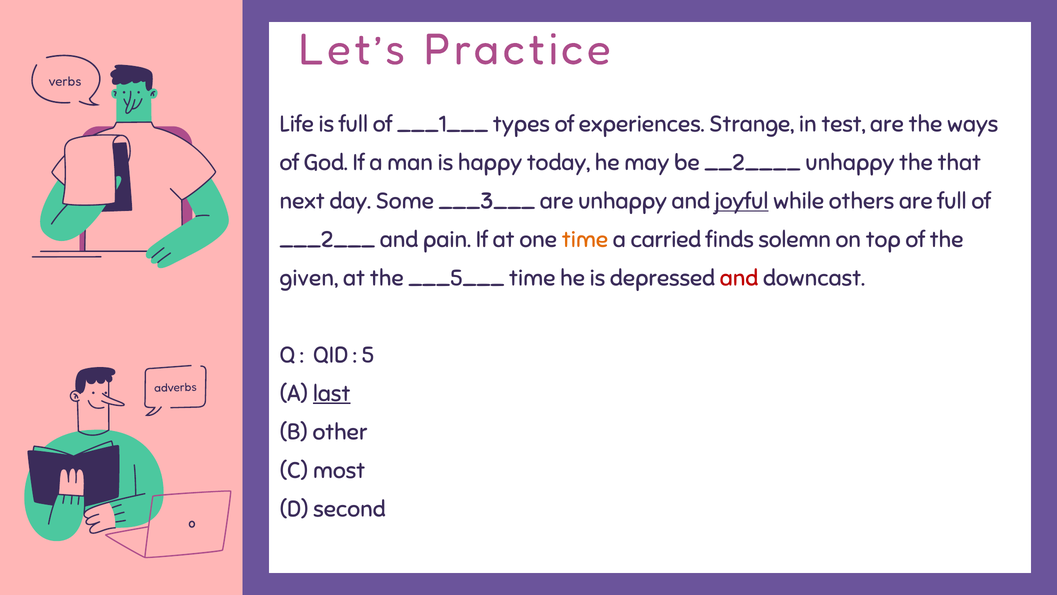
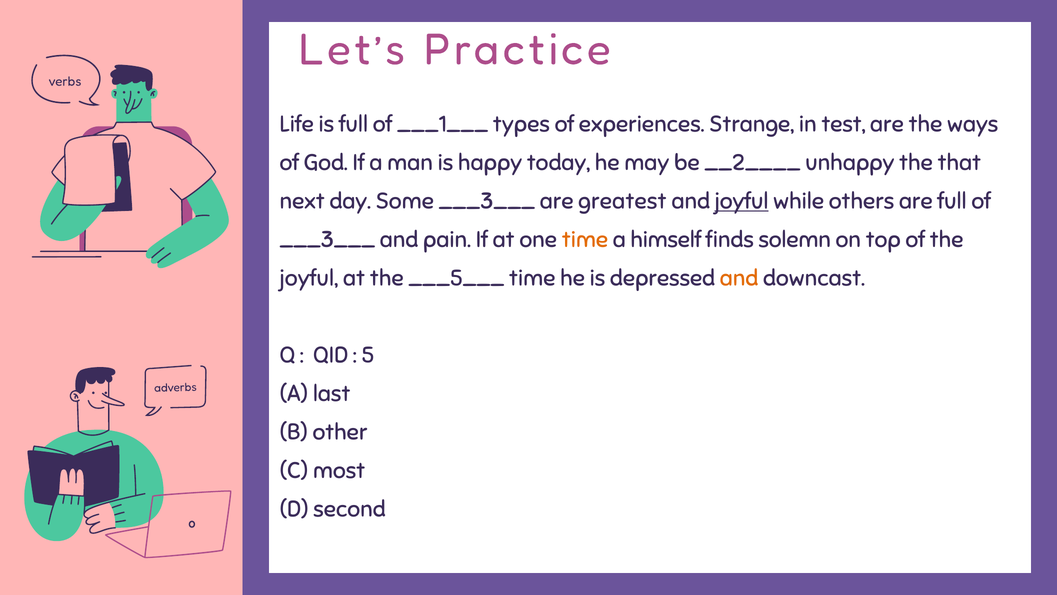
are unhappy: unhappy -> greatest
___2___ at (327, 240): ___2___ -> ___3___
carried: carried -> himself
given at (309, 278): given -> joyful
and at (739, 278) colour: red -> orange
last underline: present -> none
